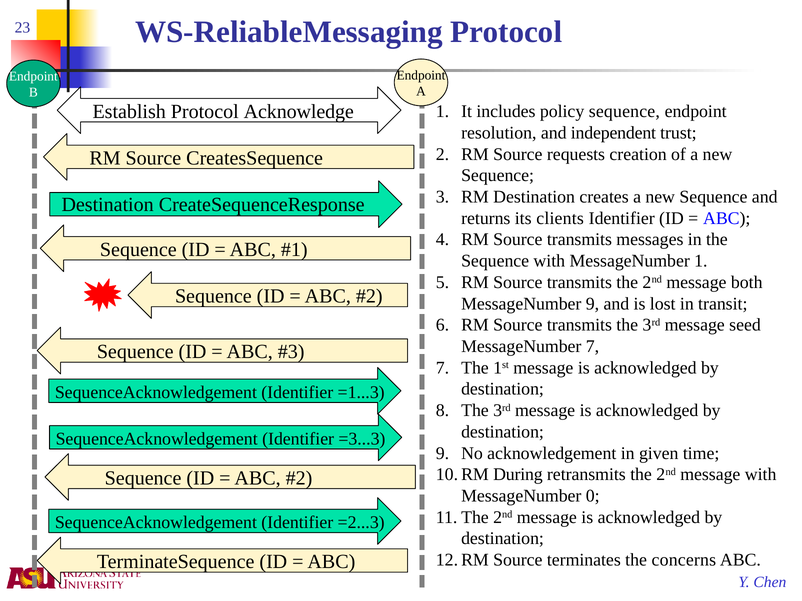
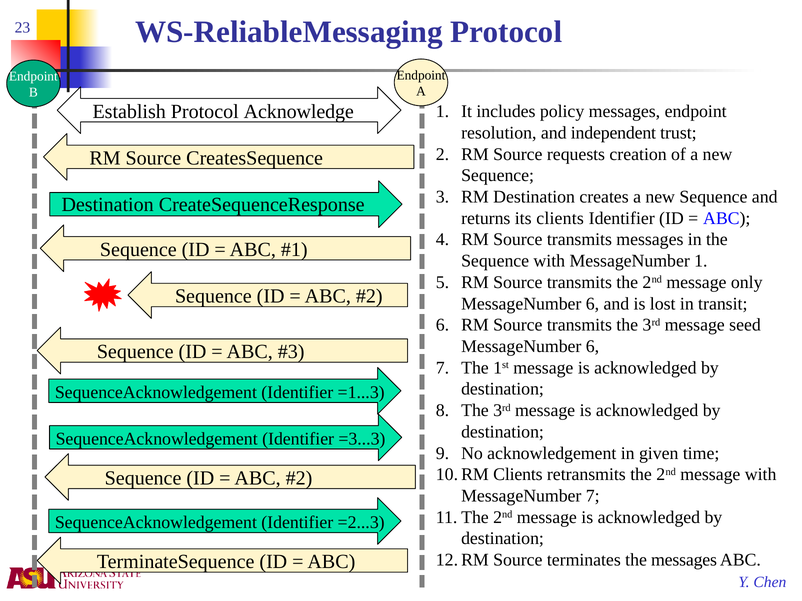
policy sequence: sequence -> messages
both: both -> only
9 at (593, 304): 9 -> 6
7 at (593, 347): 7 -> 6
During at (518, 475): During -> Clients
MessageNumber 0: 0 -> 7
the concerns: concerns -> messages
